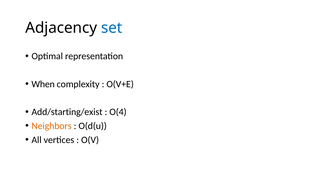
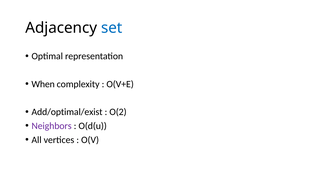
Add/starting/exist: Add/starting/exist -> Add/optimal/exist
O(4: O(4 -> O(2
Neighbors colour: orange -> purple
